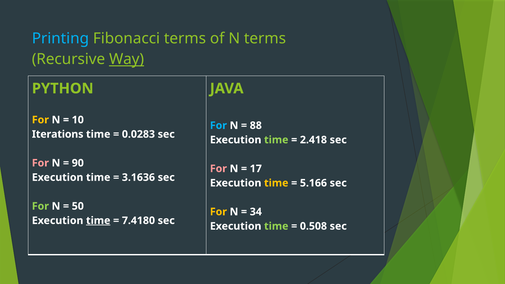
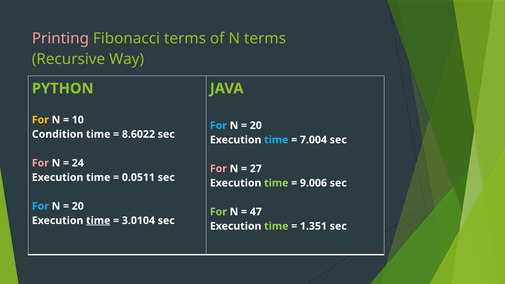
Printing colour: light blue -> pink
Way underline: present -> none
88 at (256, 125): 88 -> 20
Iterations: Iterations -> Condition
0.0283: 0.0283 -> 8.6022
time at (276, 140) colour: light green -> light blue
2.418: 2.418 -> 7.004
90: 90 -> 24
17: 17 -> 27
3.1636: 3.1636 -> 0.0511
time at (276, 183) colour: yellow -> light green
5.166: 5.166 -> 9.006
For at (40, 206) colour: light green -> light blue
50 at (78, 206): 50 -> 20
For at (218, 212) colour: yellow -> light green
34: 34 -> 47
7.4180: 7.4180 -> 3.0104
0.508: 0.508 -> 1.351
